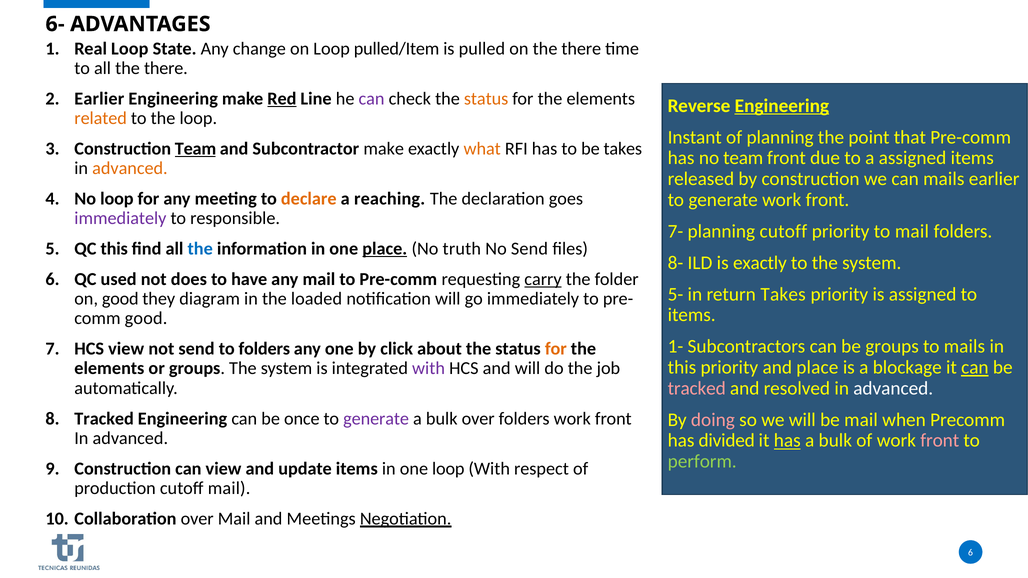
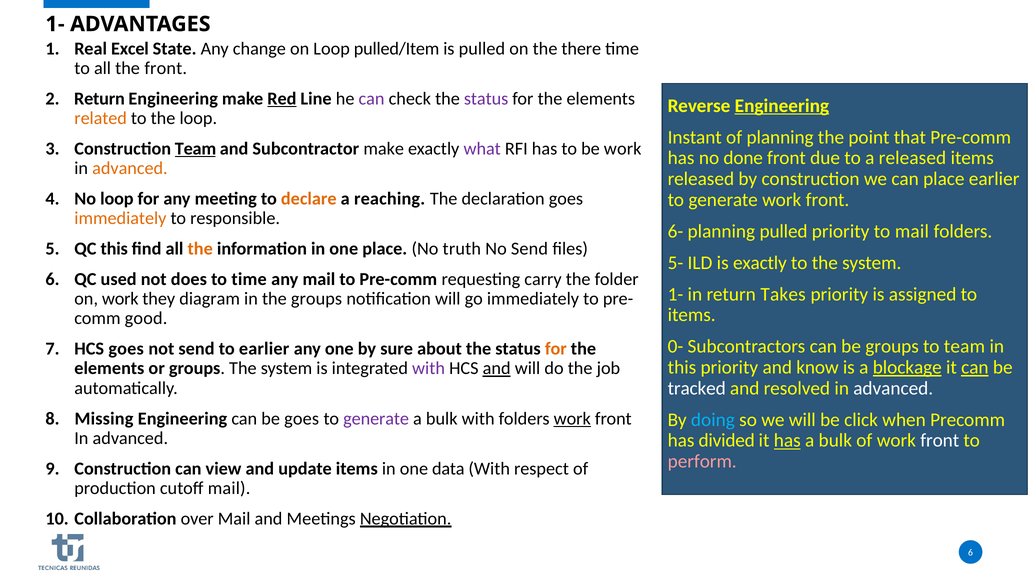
6- at (55, 24): 6- -> 1-
Real Loop: Loop -> Excel
all the there: there -> front
Earlier at (99, 99): Earlier -> Return
status at (486, 99) colour: orange -> purple
what colour: orange -> purple
be takes: takes -> work
no team: team -> done
a assigned: assigned -> released
can mails: mails -> place
immediately at (120, 218) colour: purple -> orange
7-: 7- -> 6-
planning cutoff: cutoff -> pulled
the at (200, 249) colour: blue -> orange
place at (385, 249) underline: present -> none
8-: 8- -> 5-
to have: have -> time
carry underline: present -> none
5- at (676, 294): 5- -> 1-
on good: good -> work
the loaded: loaded -> groups
1-: 1- -> 0-
to mails: mails -> team
HCS view: view -> goes
to folders: folders -> earlier
click: click -> sure
and place: place -> know
blockage underline: none -> present
and at (497, 369) underline: none -> present
tracked at (697, 388) colour: pink -> white
Tracked at (104, 419): Tracked -> Missing
be once: once -> goes
bulk over: over -> with
work at (572, 419) underline: none -> present
doing colour: pink -> light blue
be mail: mail -> click
front at (940, 441) colour: pink -> white
perform colour: light green -> pink
one loop: loop -> data
